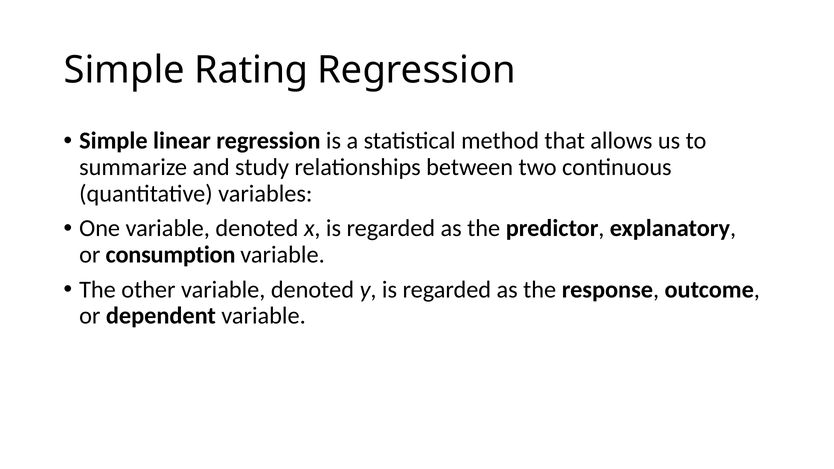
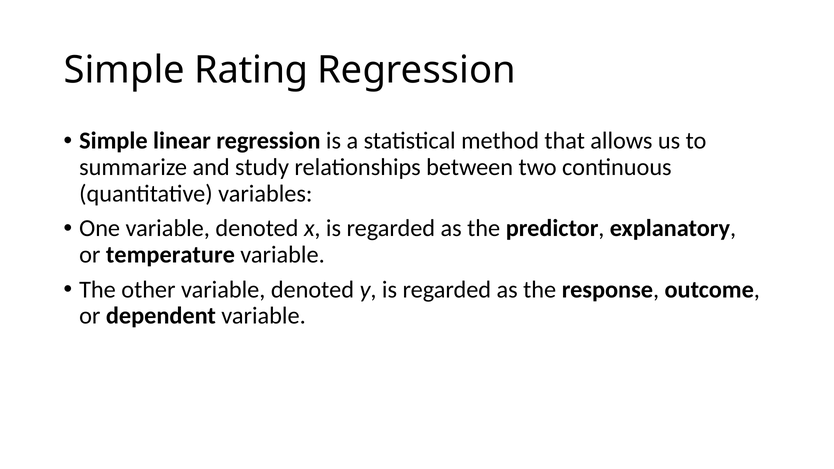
consumption: consumption -> temperature
